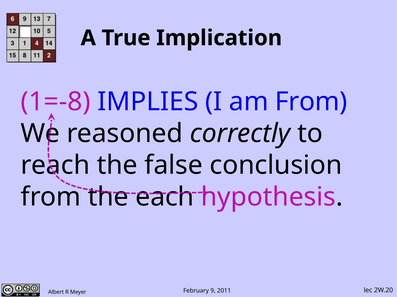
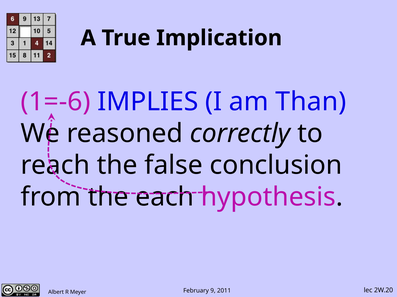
1=-8: 1=-8 -> 1=-6
am From: From -> Than
